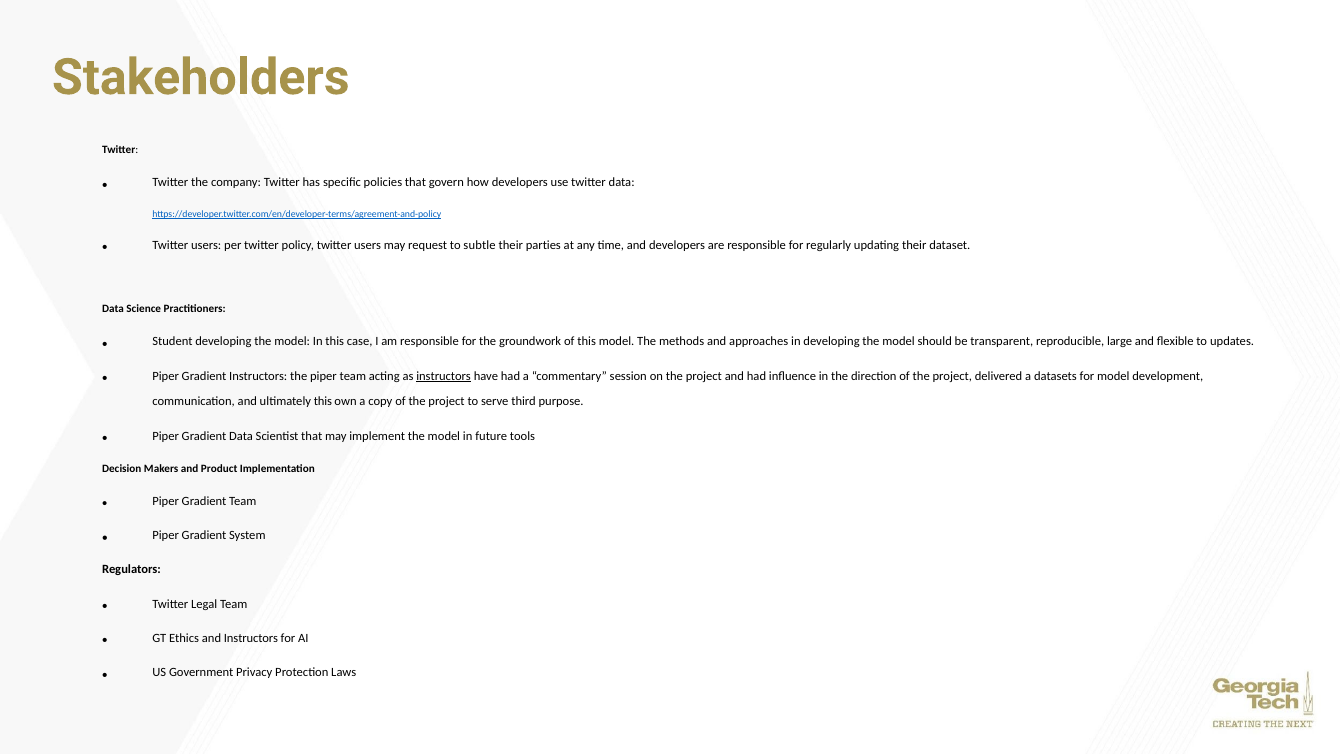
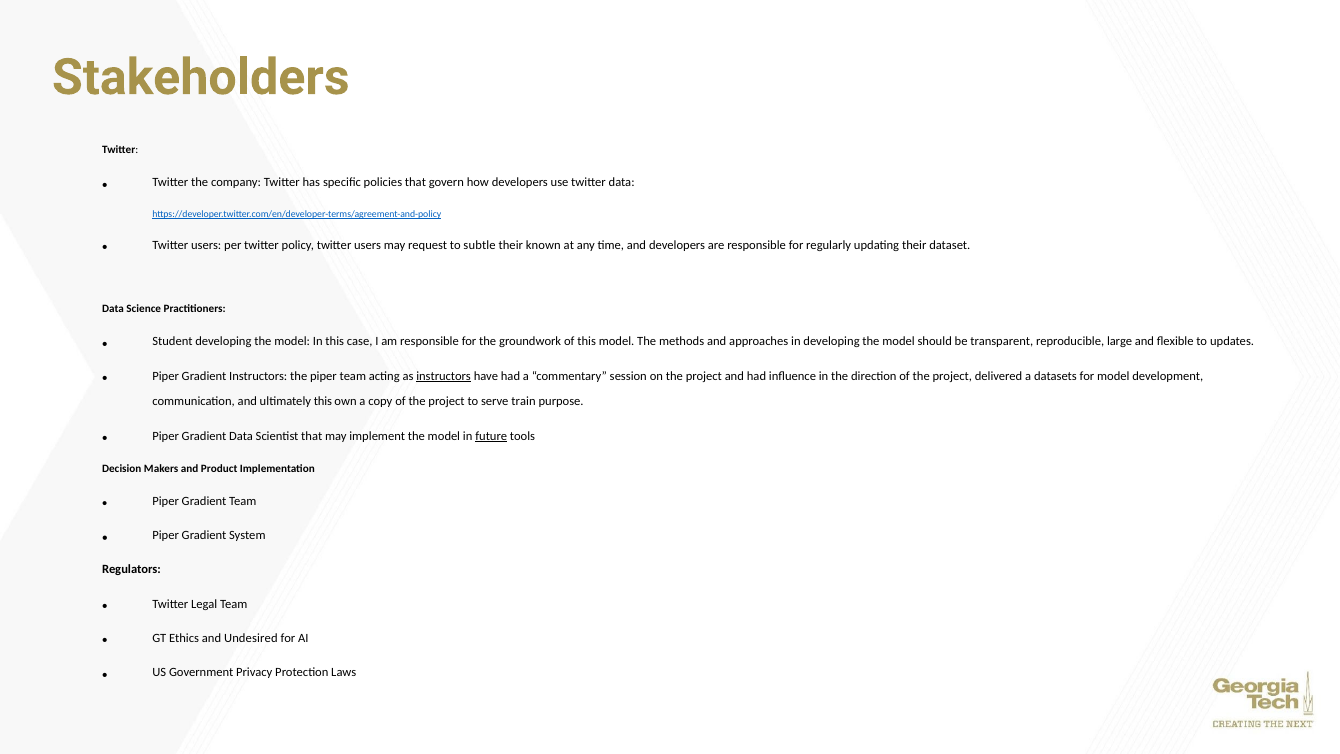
parties: parties -> known
third: third -> train
future underline: none -> present
and Instructors: Instructors -> Undesired
